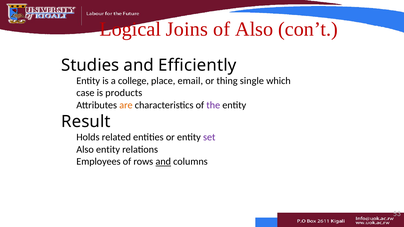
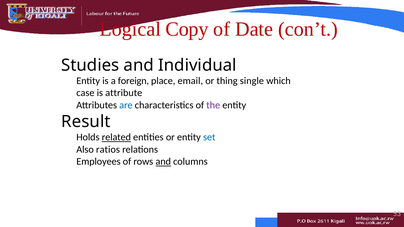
Joins: Joins -> Copy
of Also: Also -> Date
Efficiently: Efficiently -> Individual
college: college -> foreign
products: products -> attribute
are colour: orange -> blue
related underline: none -> present
set colour: purple -> blue
Also entity: entity -> ratios
